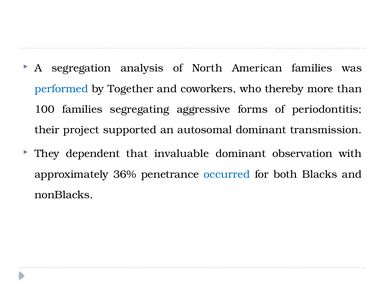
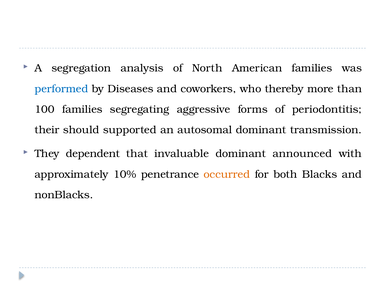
Together: Together -> Diseases
project: project -> should
observation: observation -> announced
36%: 36% -> 10%
occurred colour: blue -> orange
